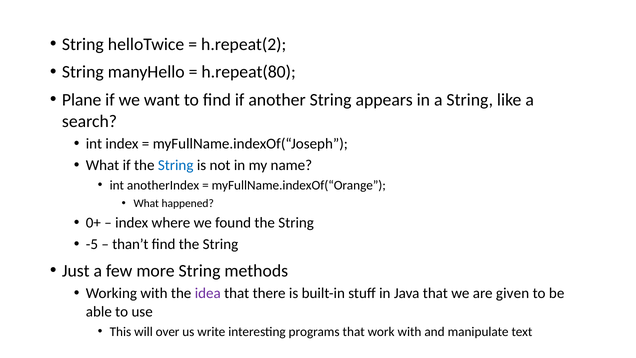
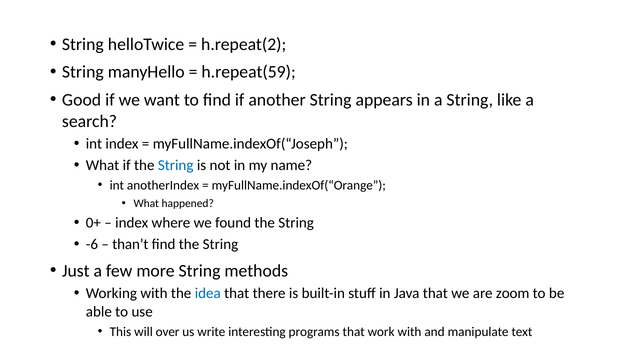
h.repeat(80: h.repeat(80 -> h.repeat(59
Plane: Plane -> Good
-5: -5 -> -6
idea colour: purple -> blue
given: given -> zoom
